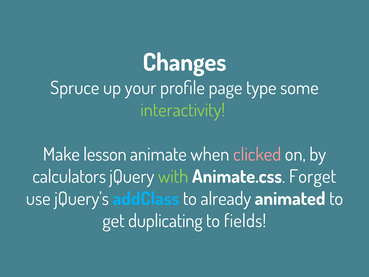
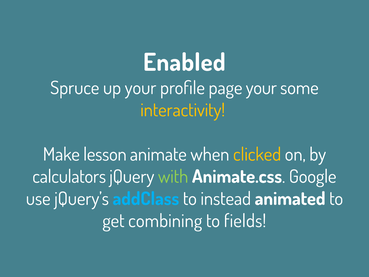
Changes: Changes -> Enabled
page type: type -> your
interactivity colour: light green -> yellow
clicked colour: pink -> yellow
Forget: Forget -> Google
already: already -> instead
duplicating: duplicating -> combining
